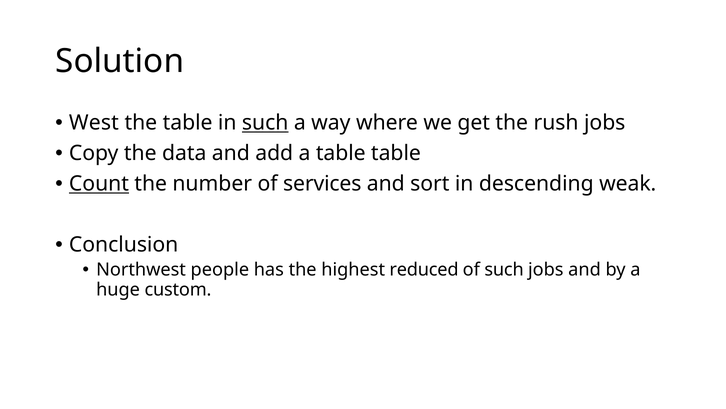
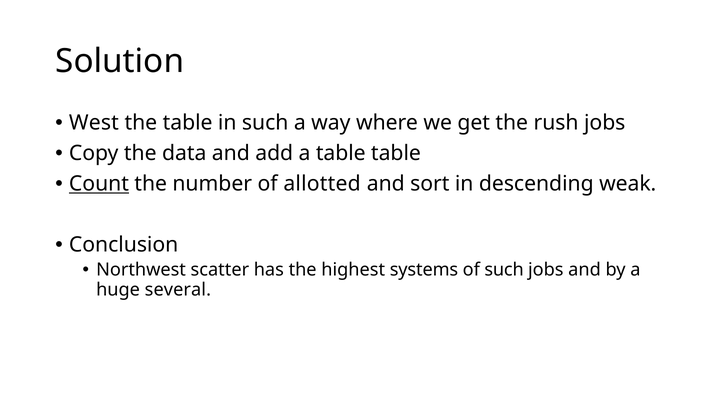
such at (265, 123) underline: present -> none
services: services -> allotted
people: people -> scatter
reduced: reduced -> systems
custom: custom -> several
